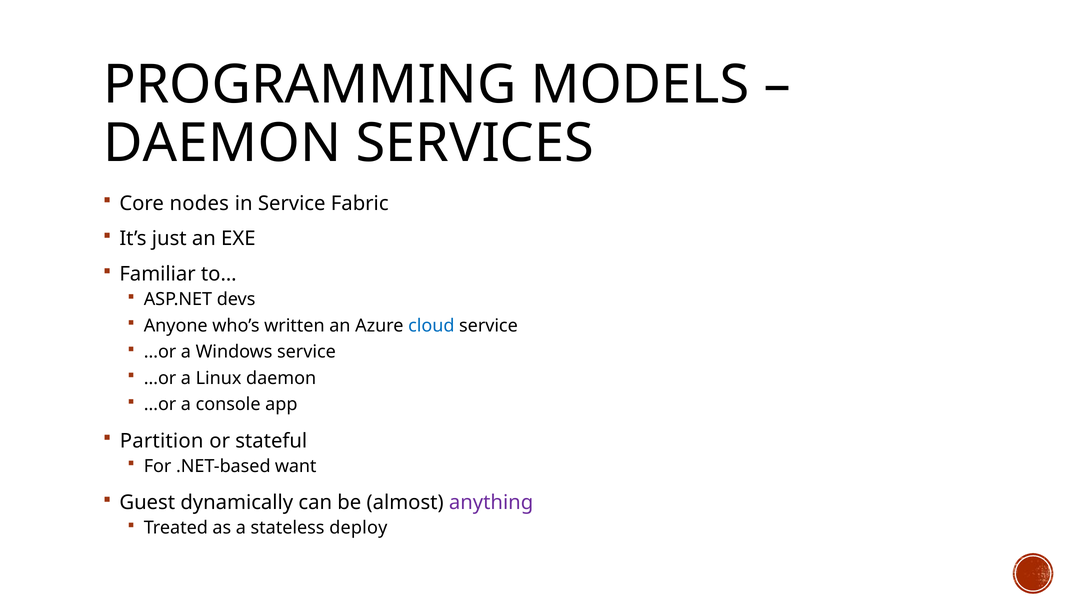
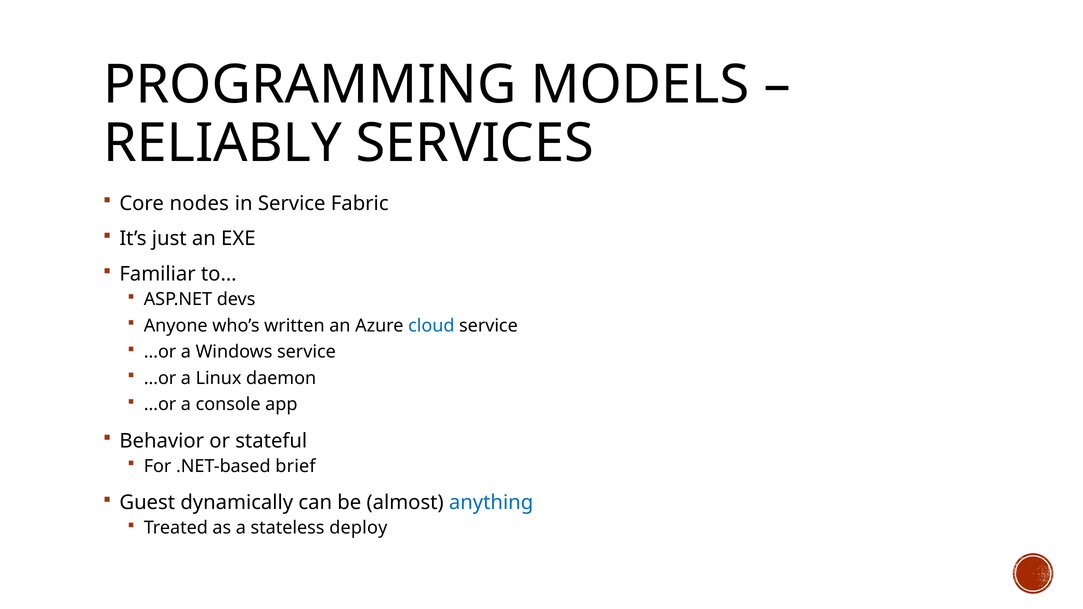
DAEMON at (222, 143): DAEMON -> RELIABLY
Partition: Partition -> Behavior
want: want -> brief
anything colour: purple -> blue
